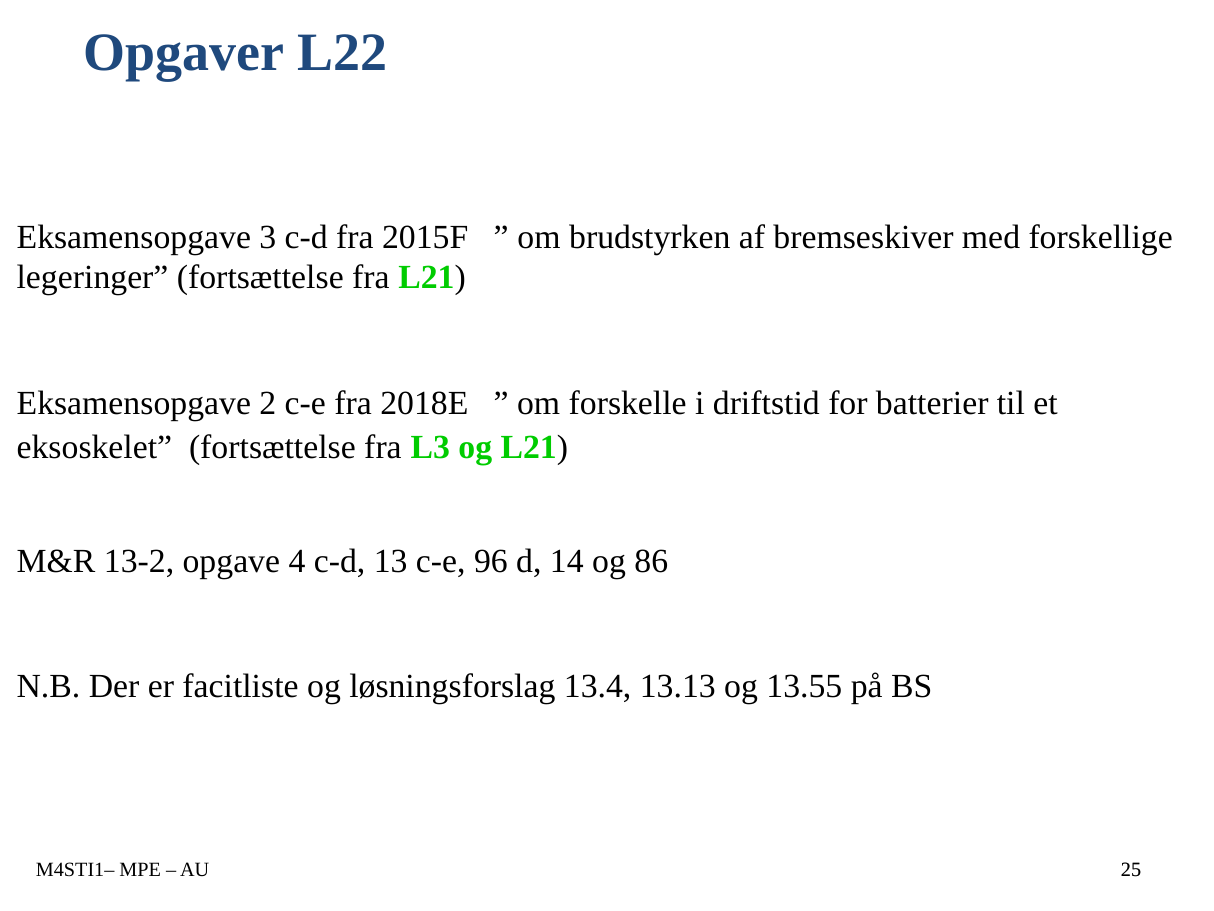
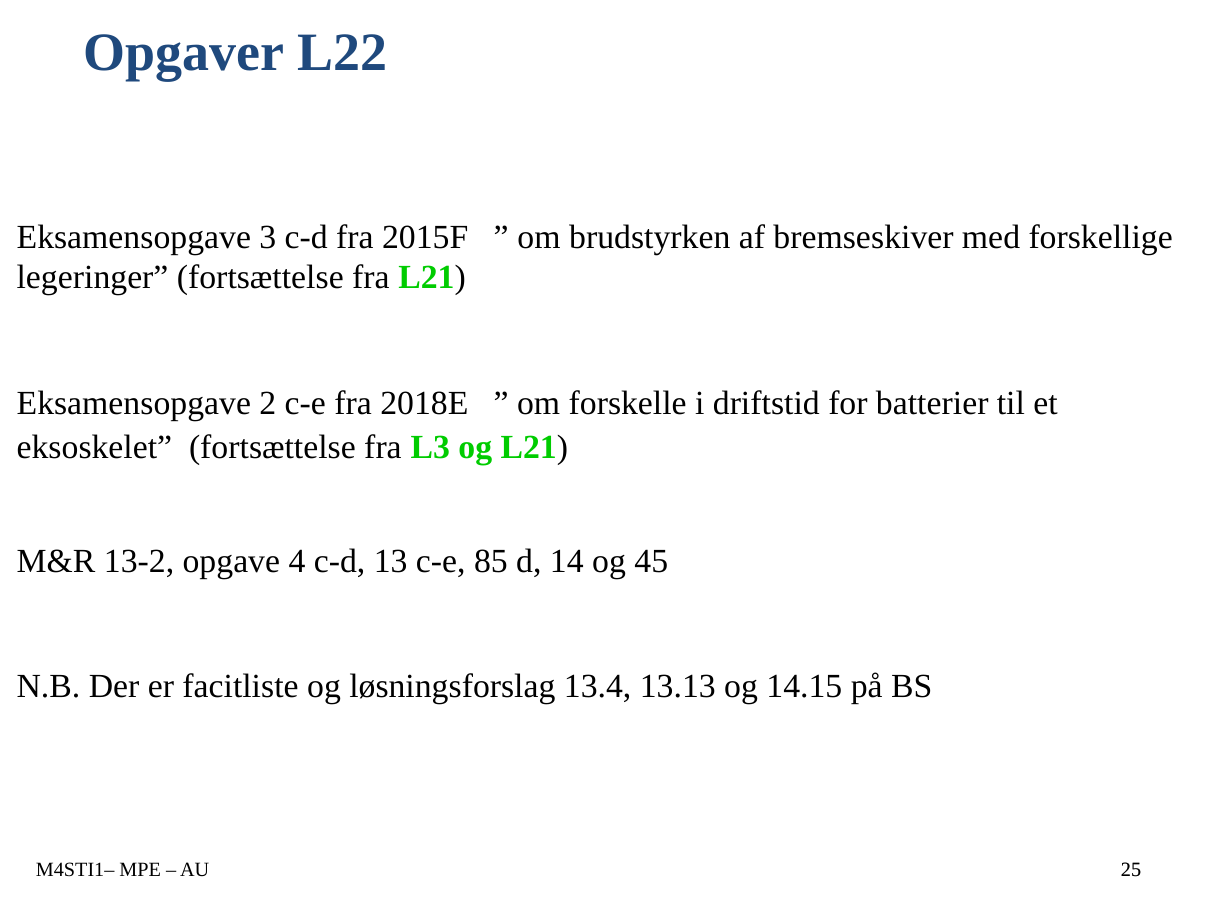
96: 96 -> 85
86: 86 -> 45
13.55: 13.55 -> 14.15
